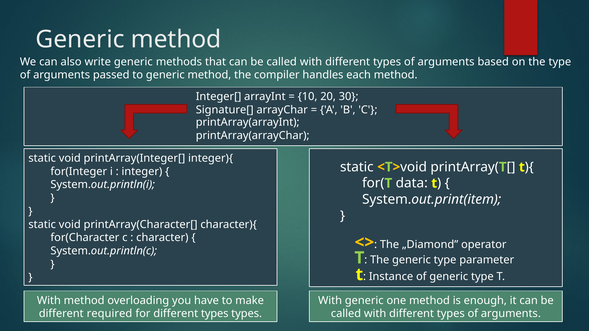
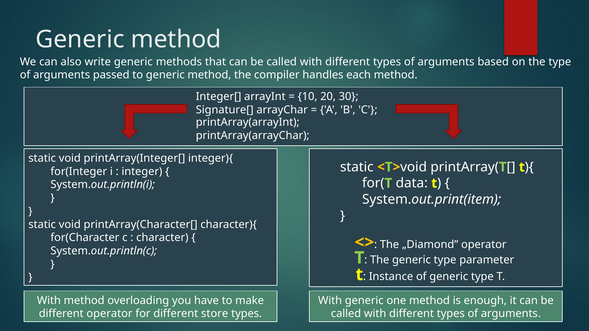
different required: required -> operator
for different types: types -> store
